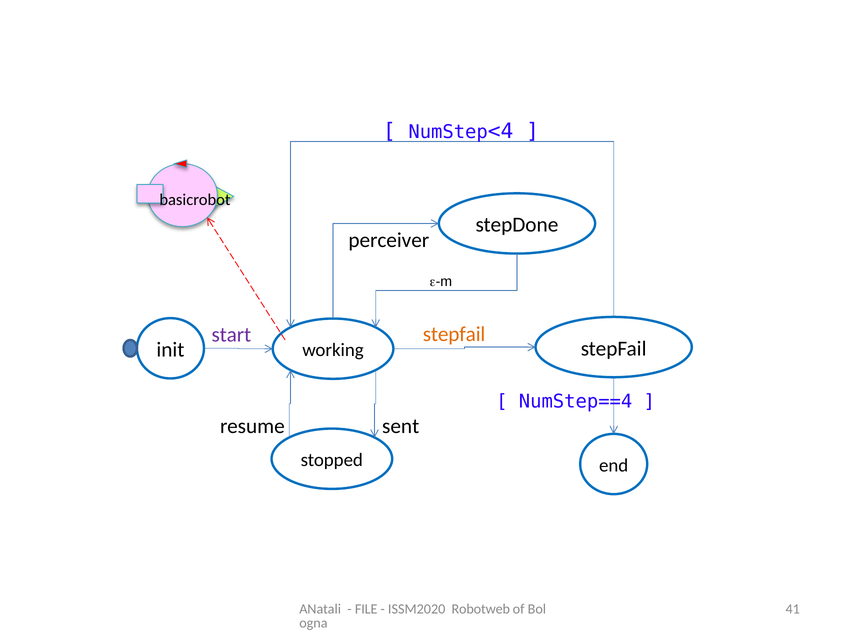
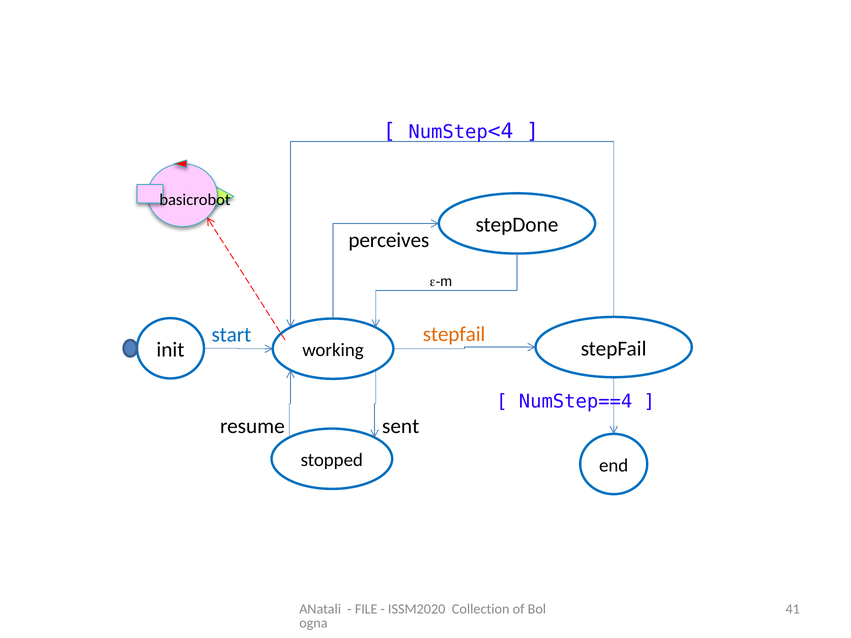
perceiver: perceiver -> perceives
start colour: purple -> blue
Robotweb: Robotweb -> Collection
